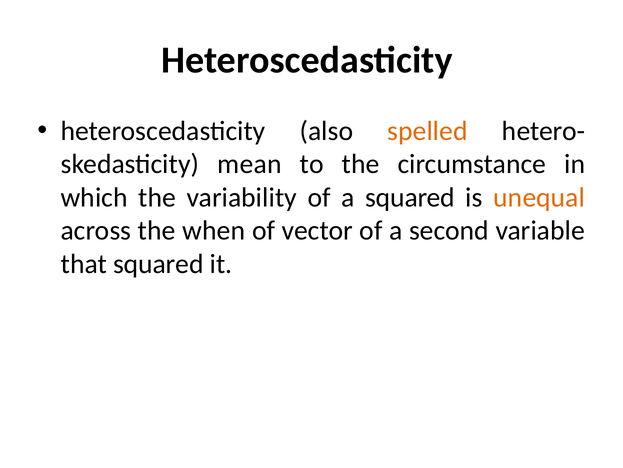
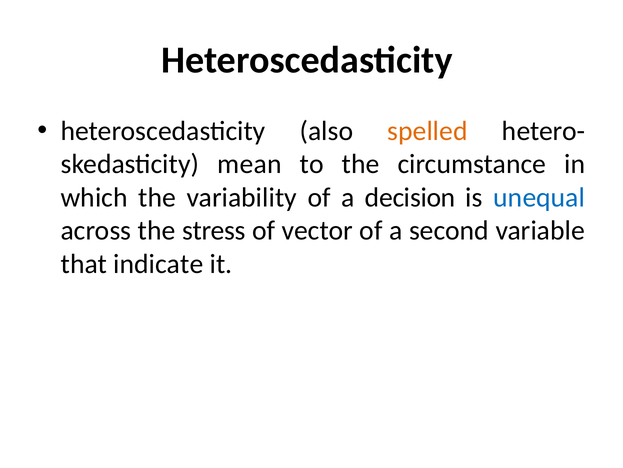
a squared: squared -> decision
unequal colour: orange -> blue
when: when -> stress
that squared: squared -> indicate
